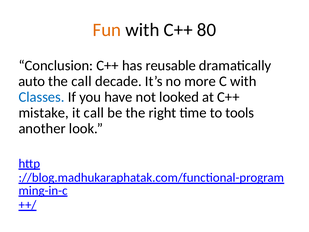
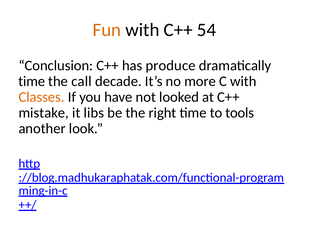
80: 80 -> 54
reusable: reusable -> produce
auto at (32, 81): auto -> time
Classes colour: blue -> orange
it call: call -> libs
